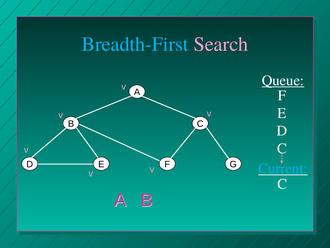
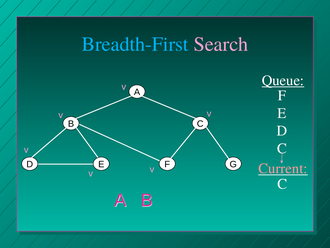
Current colour: light blue -> pink
